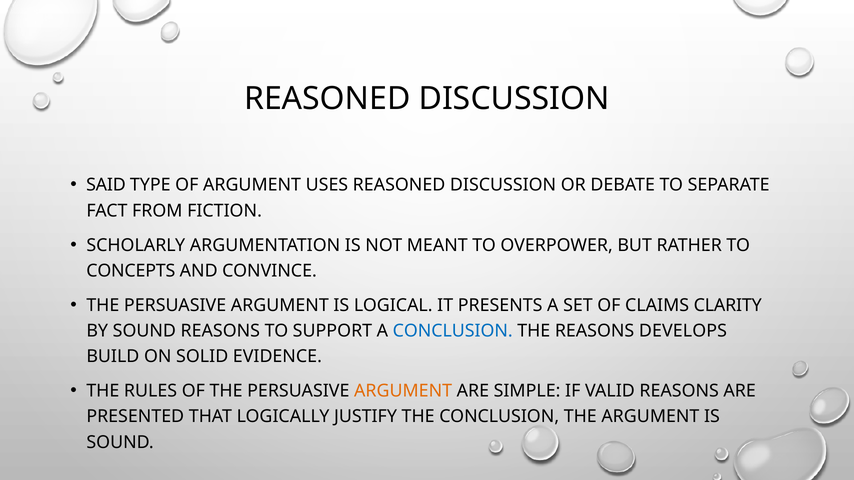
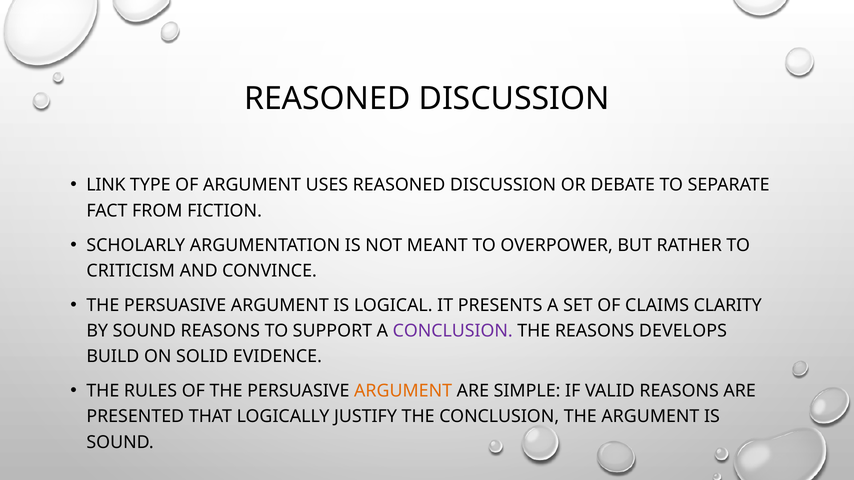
SAID: SAID -> LINK
CONCEPTS: CONCEPTS -> CRITICISM
CONCLUSION at (453, 331) colour: blue -> purple
